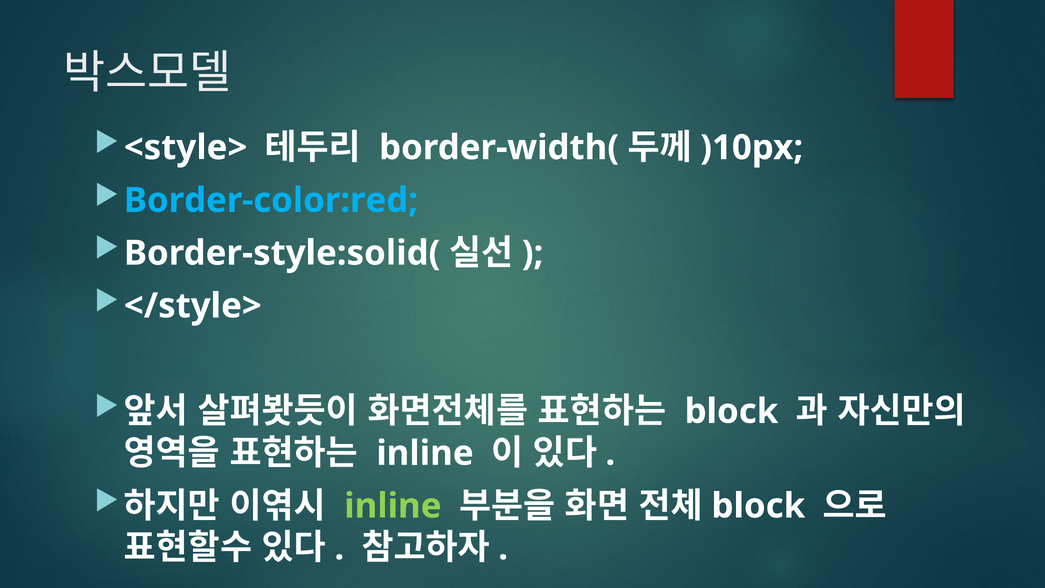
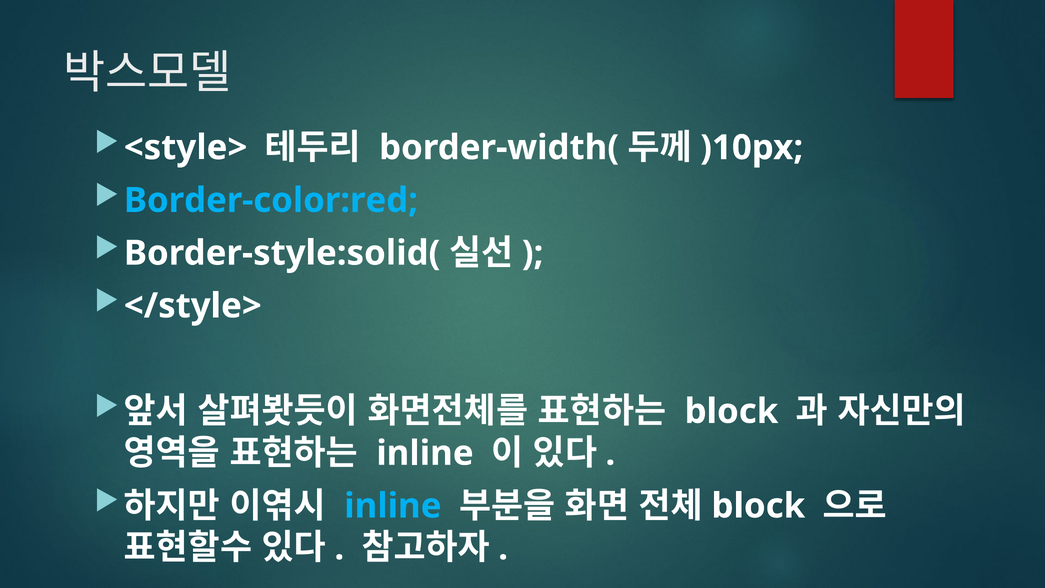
inline at (393, 506) colour: light green -> light blue
